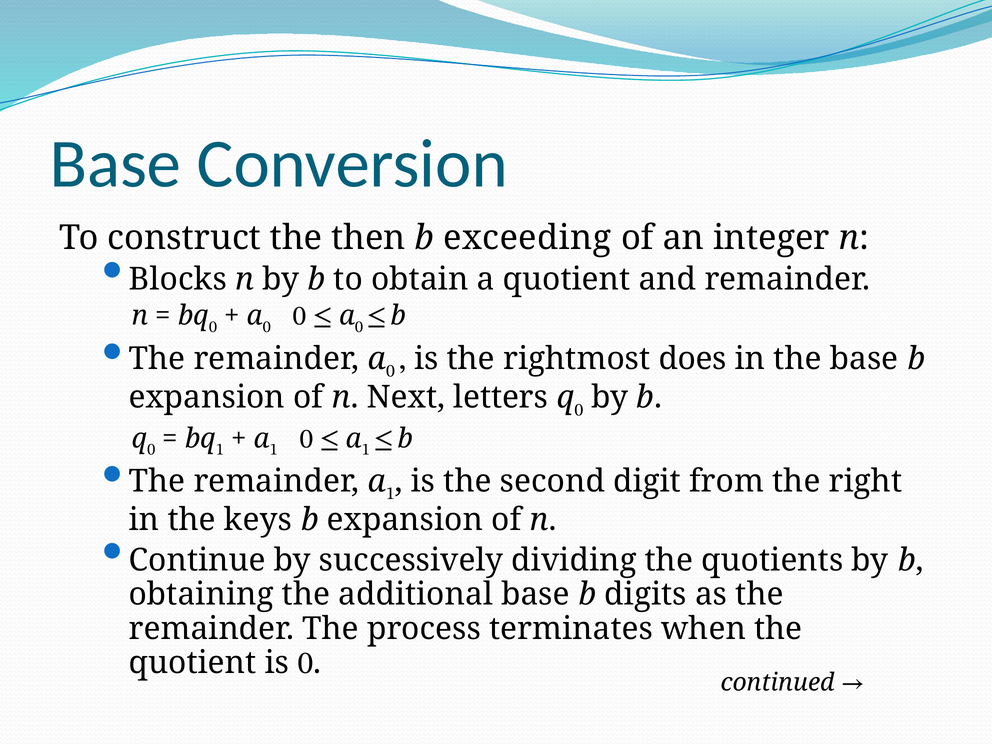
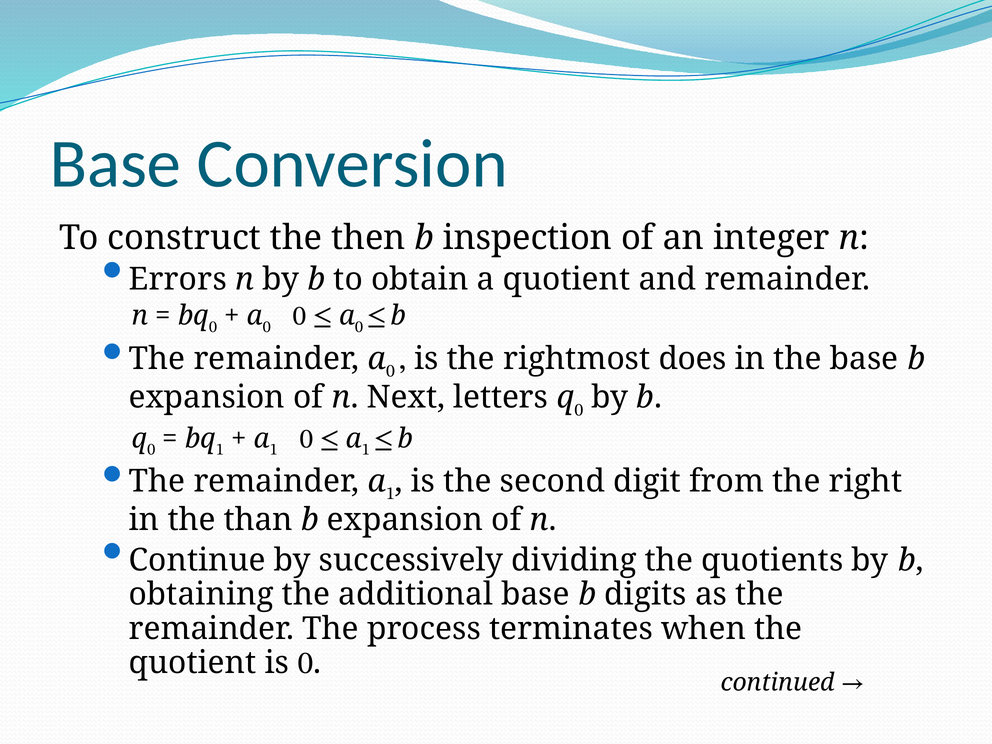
exceeding: exceeding -> inspection
Blocks: Blocks -> Errors
keys: keys -> than
